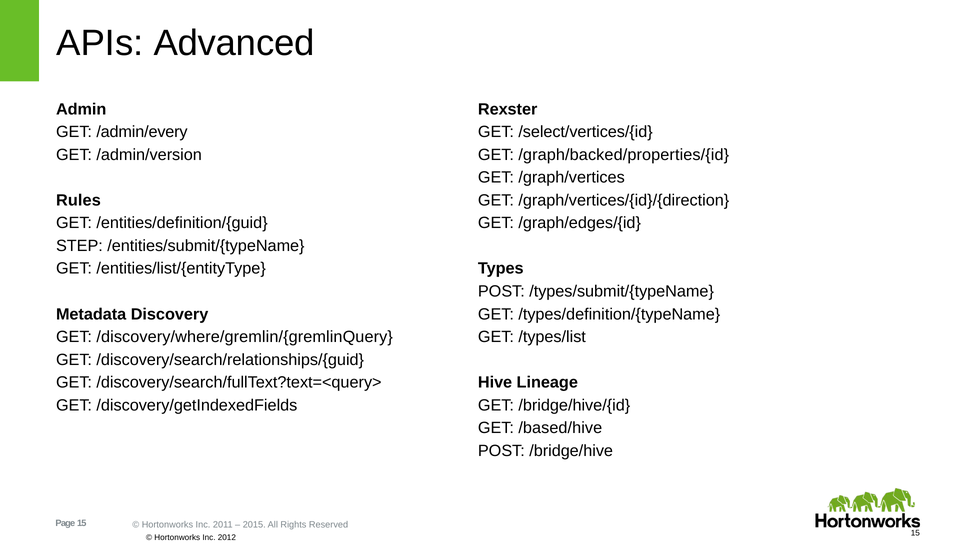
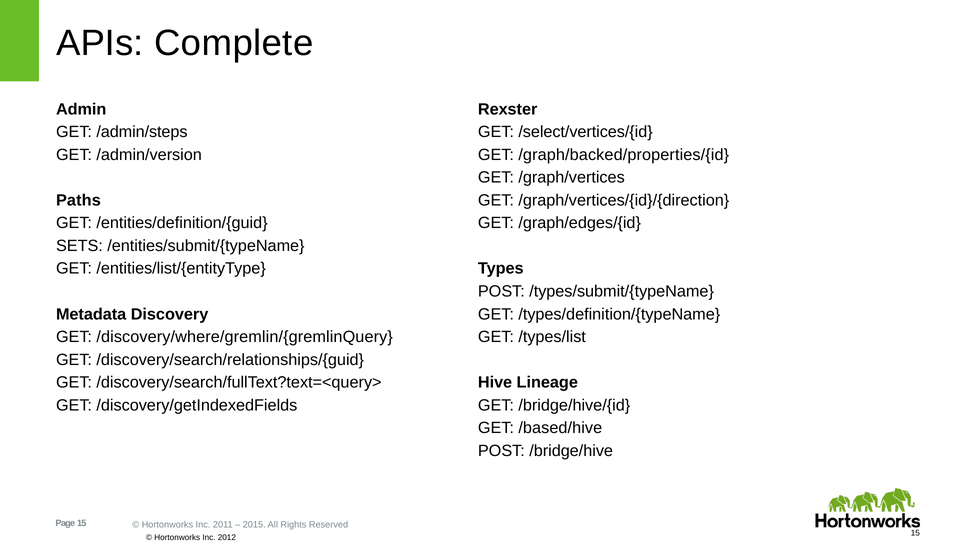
Advanced: Advanced -> Complete
/admin/every: /admin/every -> /admin/steps
Rules: Rules -> Paths
STEP: STEP -> SETS
